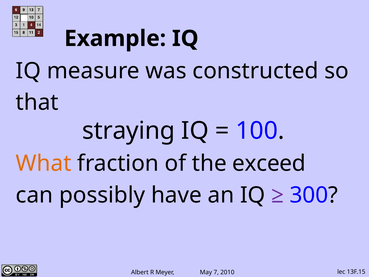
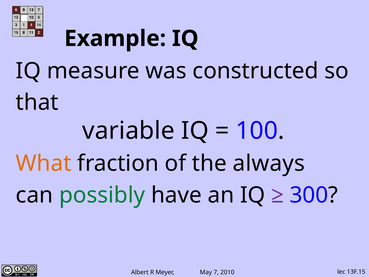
straying: straying -> variable
exceed: exceed -> always
possibly colour: black -> green
